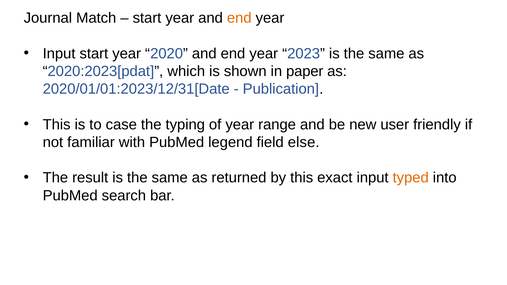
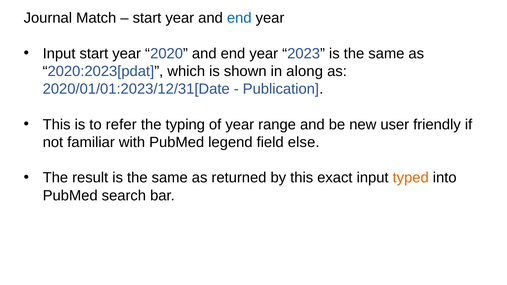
end at (239, 18) colour: orange -> blue
paper: paper -> along
case: case -> refer
